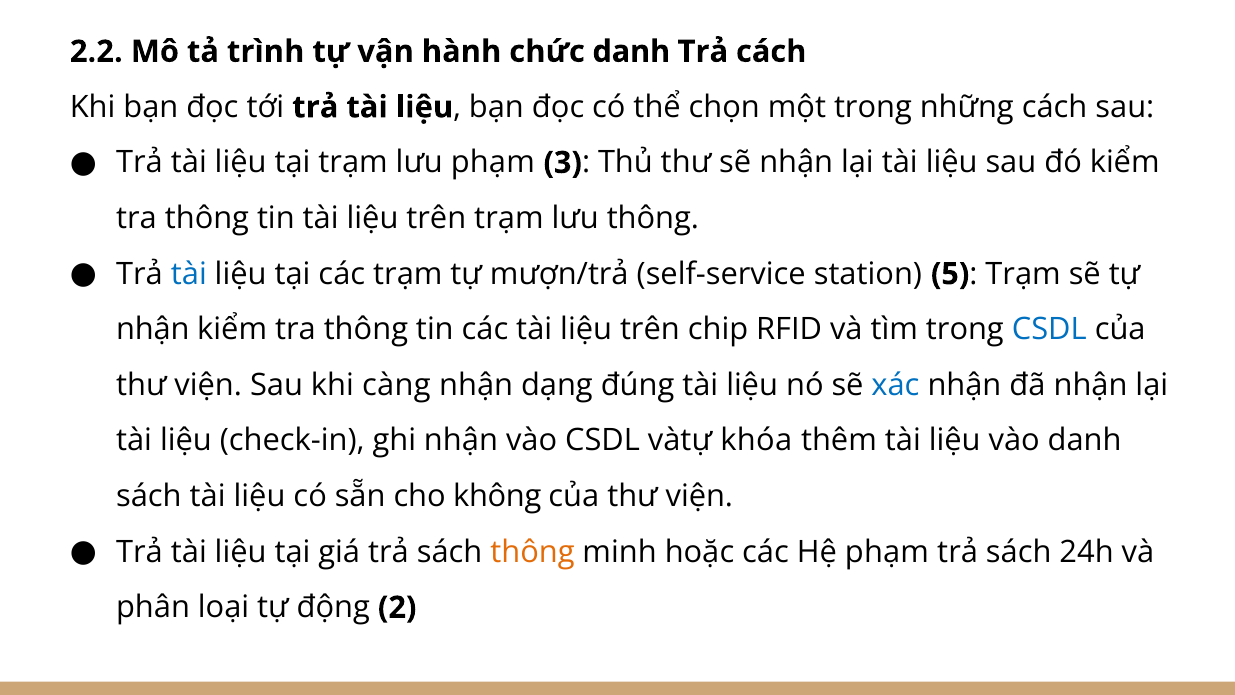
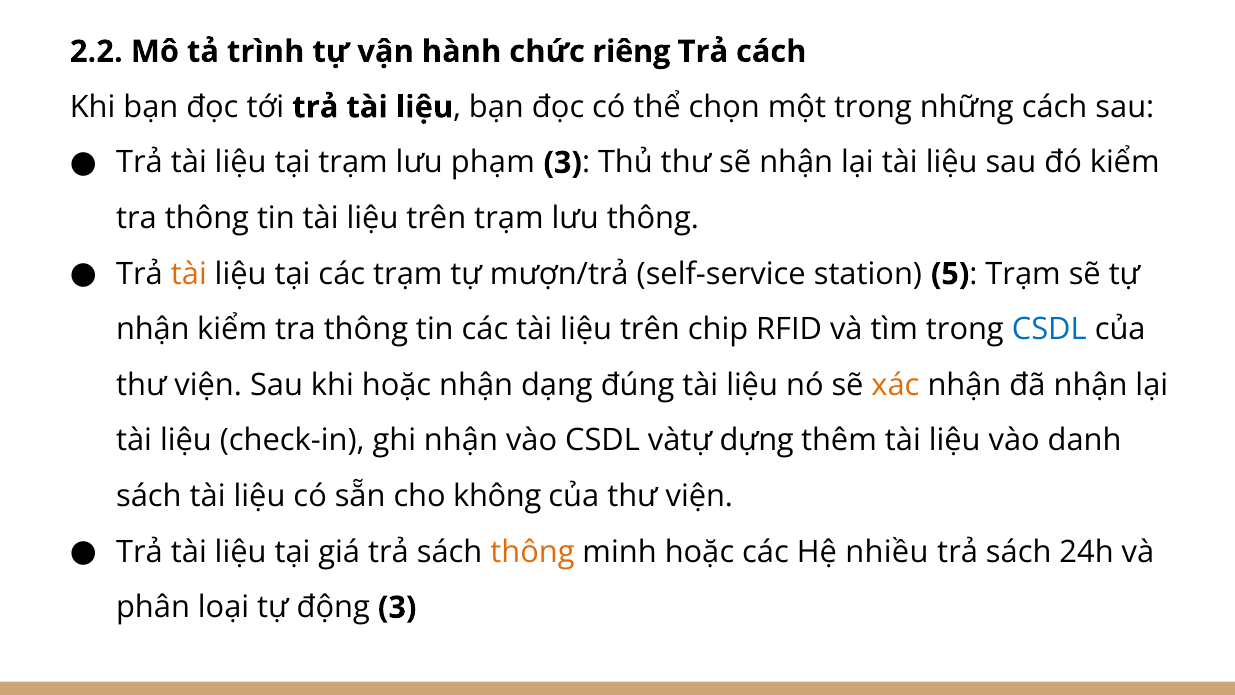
chức danh: danh -> riêng
tài at (189, 274) colour: blue -> orange
khi càng: càng -> hoặc
xác colour: blue -> orange
khóa: khóa -> dựng
Hệ phạm: phạm -> nhiều
động 2: 2 -> 3
